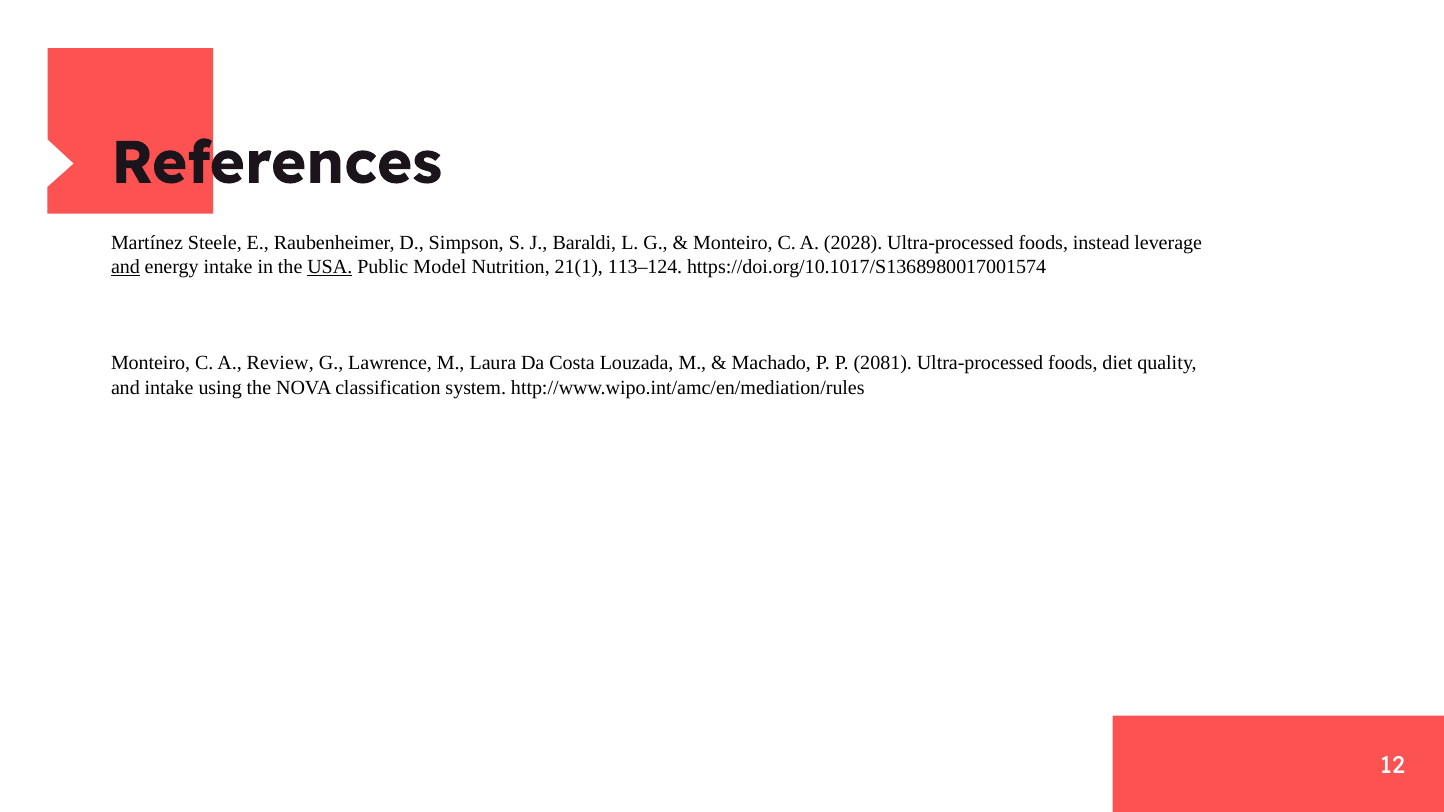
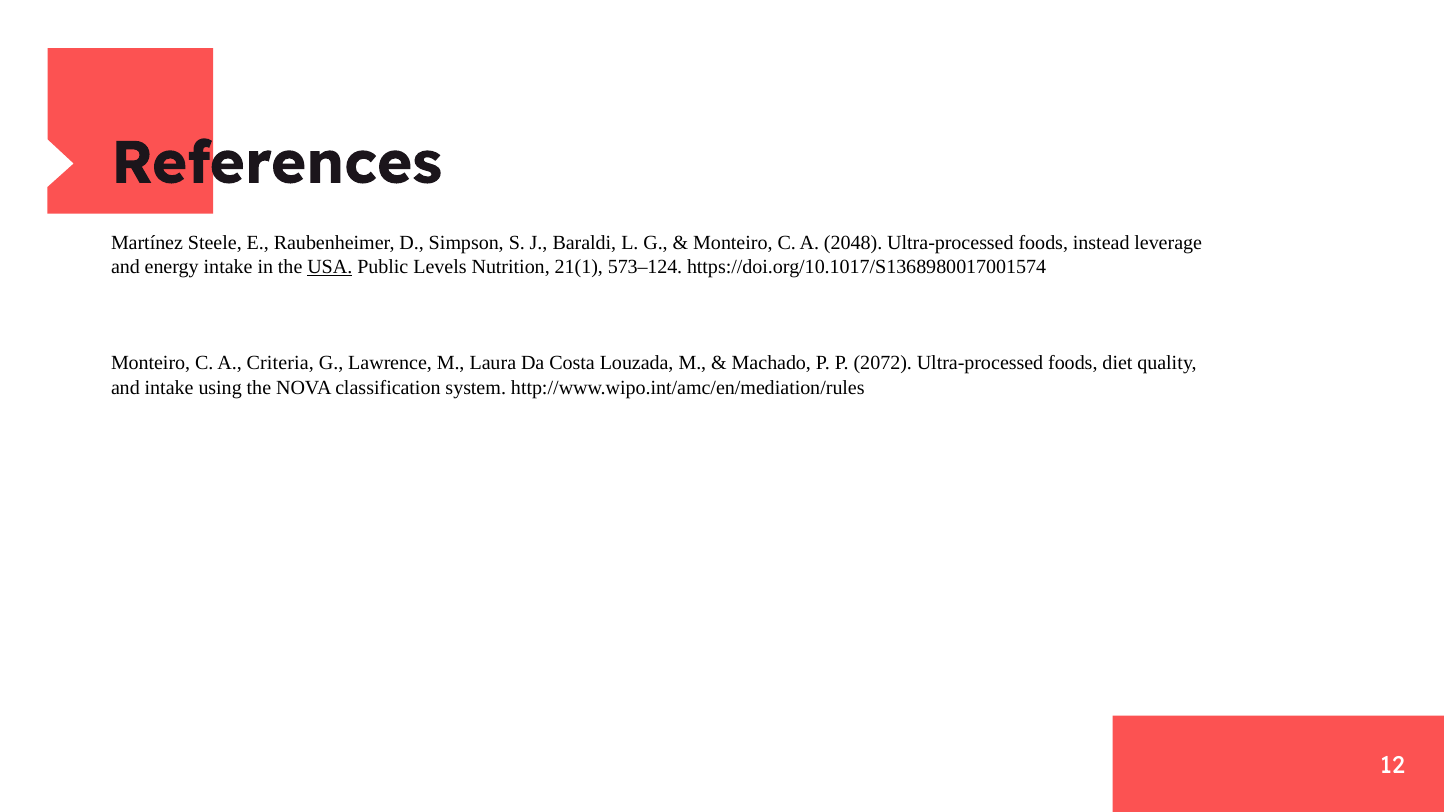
2028: 2028 -> 2048
and at (125, 267) underline: present -> none
Model: Model -> Levels
113–124: 113–124 -> 573–124
Review: Review -> Criteria
2081: 2081 -> 2072
